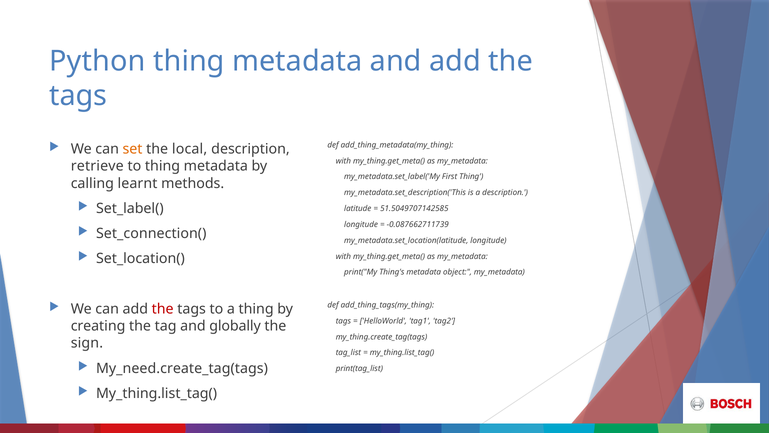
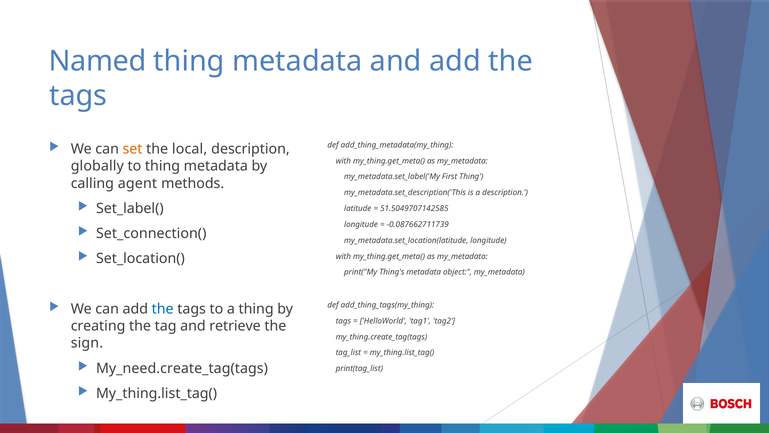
Python: Python -> Named
retrieve: retrieve -> globally
learnt: learnt -> agent
the at (163, 309) colour: red -> blue
globally: globally -> retrieve
